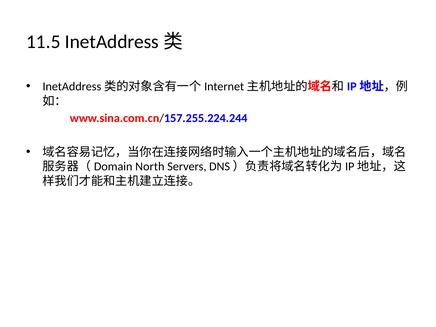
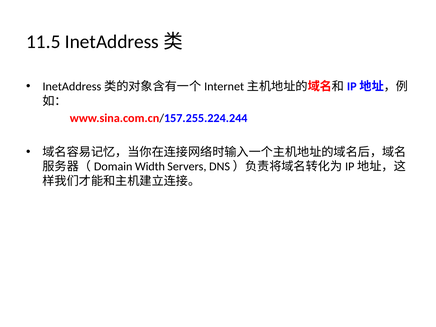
North: North -> Width
